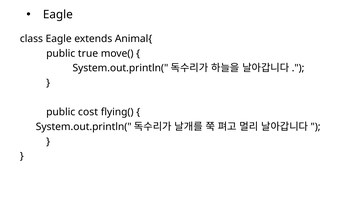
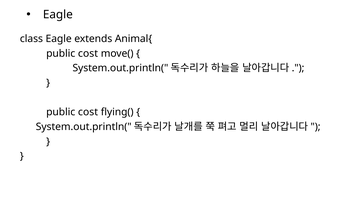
true at (88, 54): true -> cost
